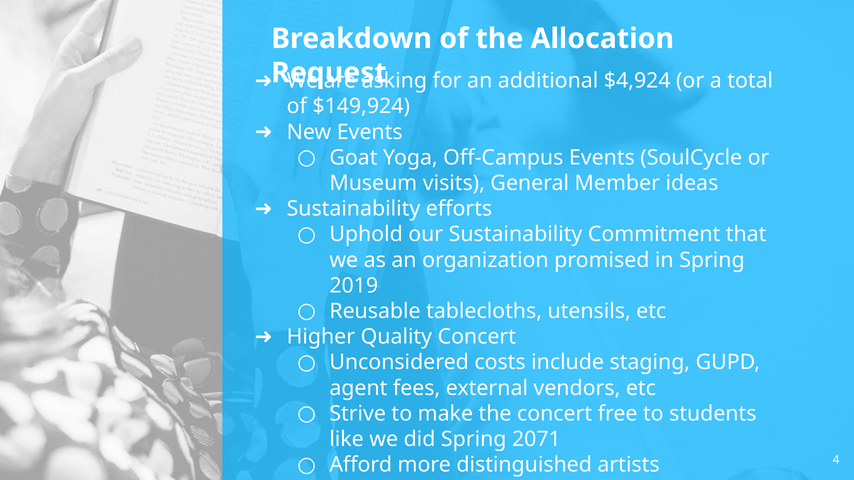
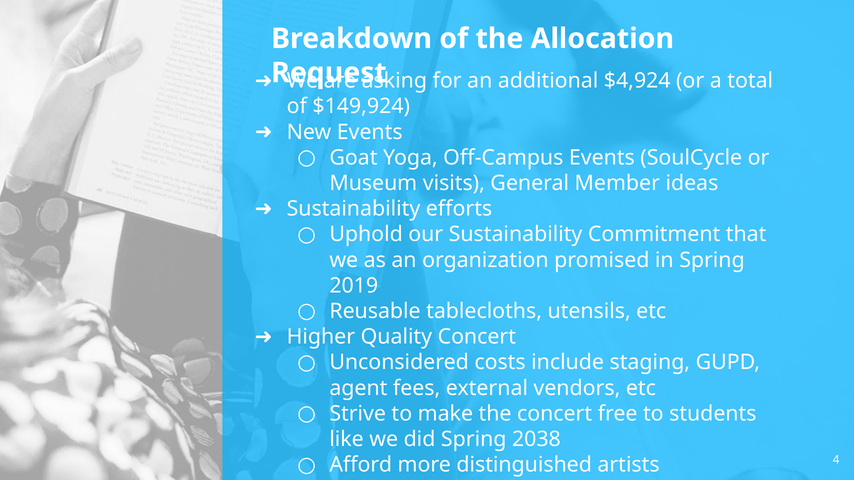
2071: 2071 -> 2038
